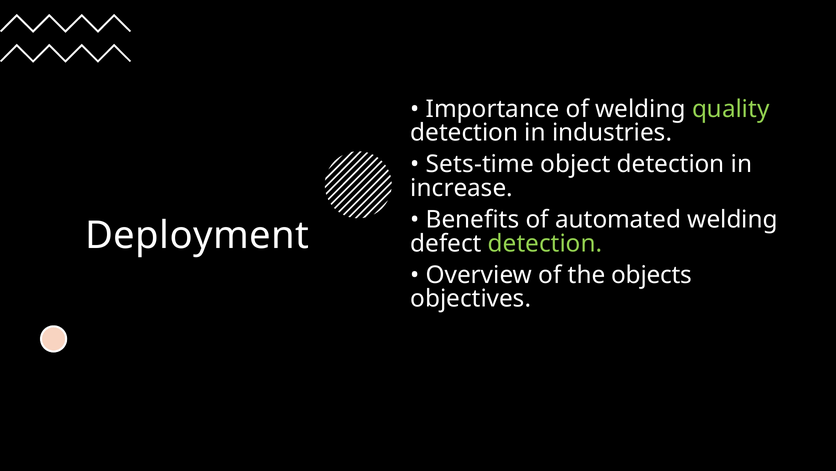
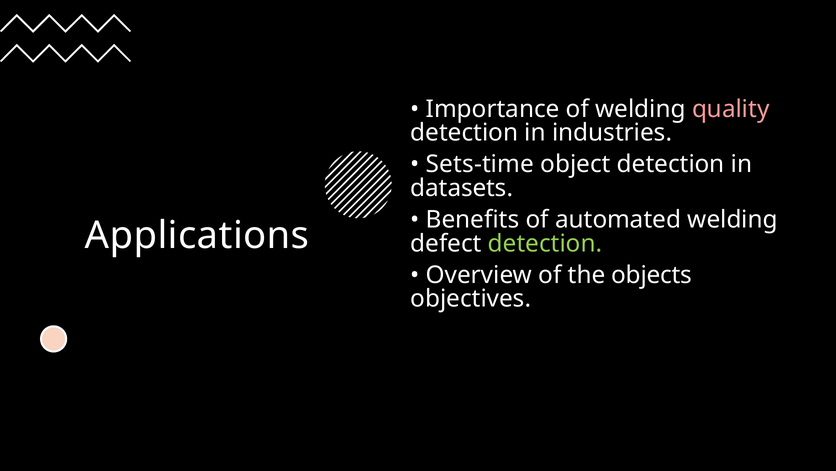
quality colour: light green -> pink
increase: increase -> datasets
Deployment: Deployment -> Applications
